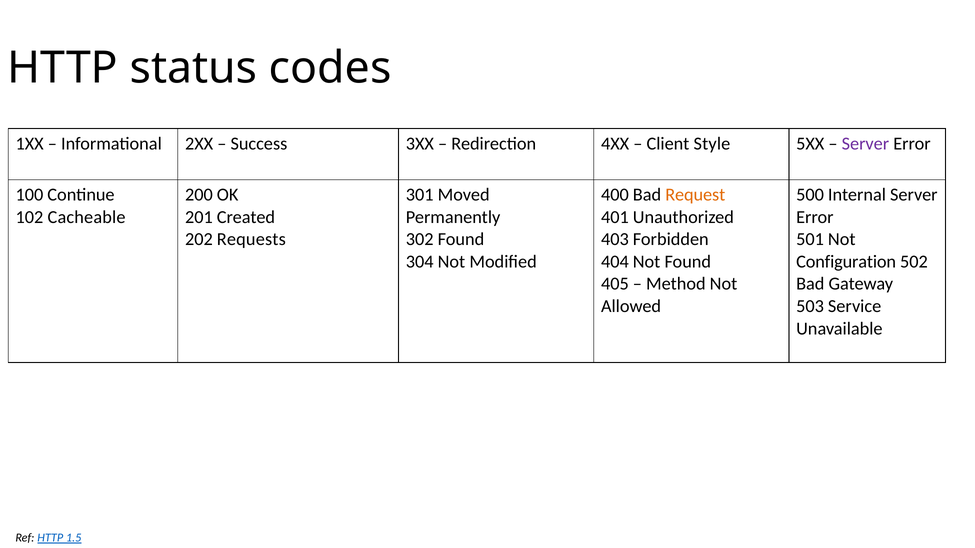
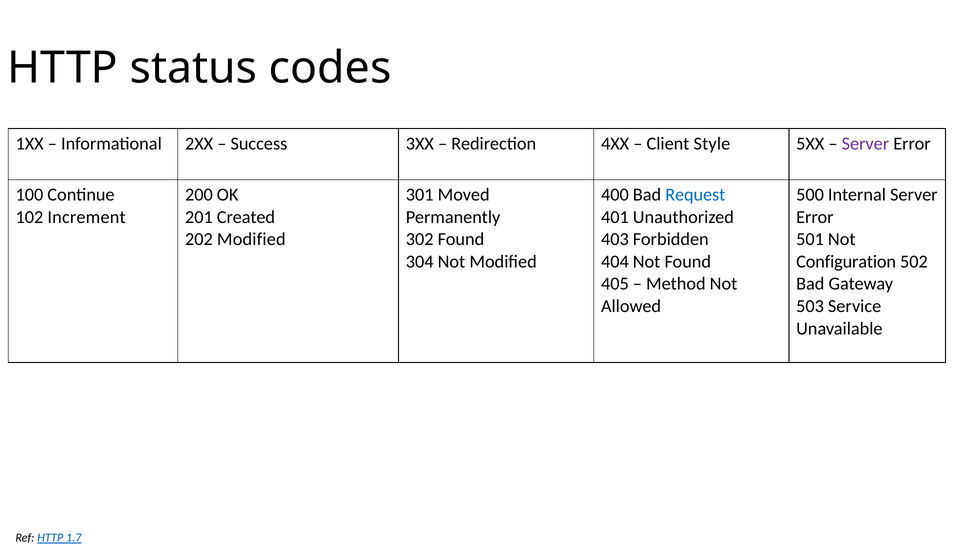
Request colour: orange -> blue
Cacheable: Cacheable -> Increment
202 Requests: Requests -> Modified
1.5: 1.5 -> 1.7
